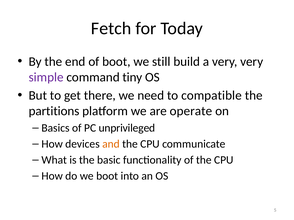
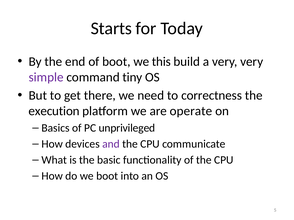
Fetch: Fetch -> Starts
still: still -> this
compatible: compatible -> correctness
partitions: partitions -> execution
and colour: orange -> purple
